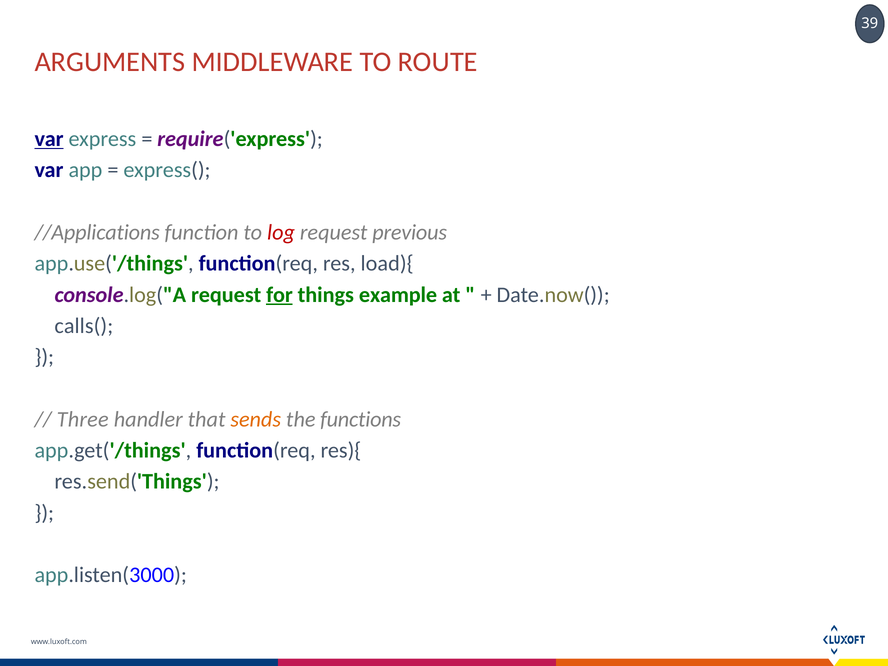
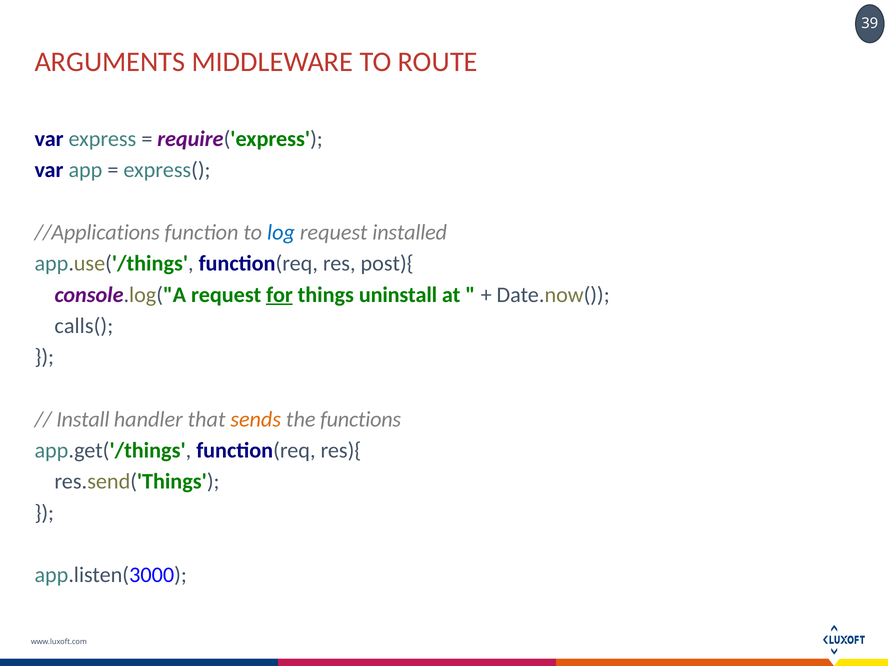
var at (49, 139) underline: present -> none
log colour: red -> blue
previous: previous -> installed
load){: load){ -> post){
example: example -> uninstall
Three: Three -> Install
